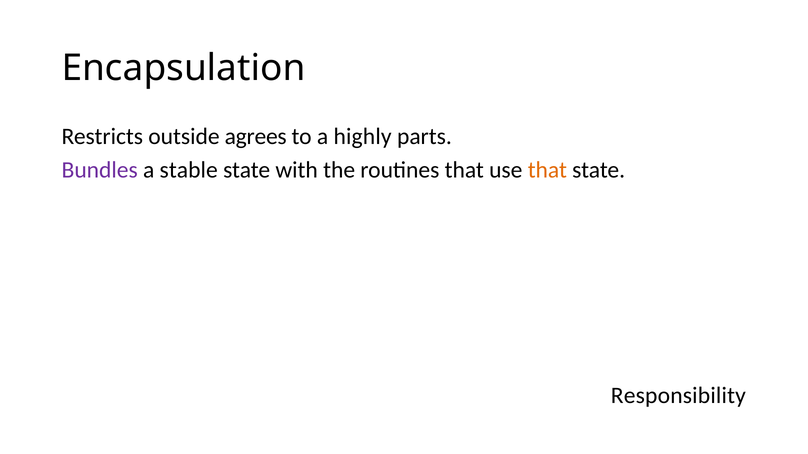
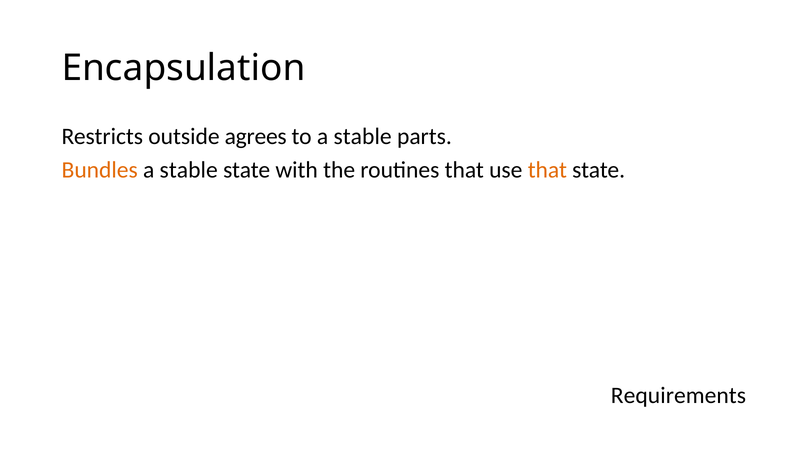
to a highly: highly -> stable
Bundles colour: purple -> orange
Responsibility: Responsibility -> Requirements
